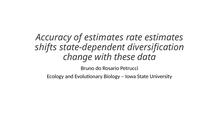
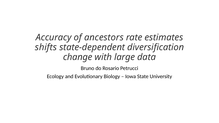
of estimates: estimates -> ancestors
these: these -> large
